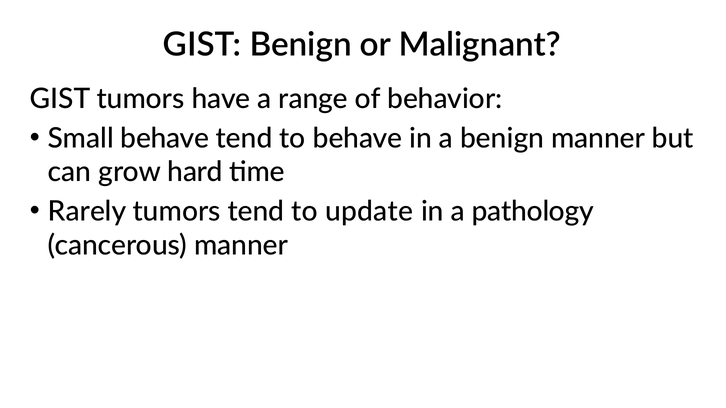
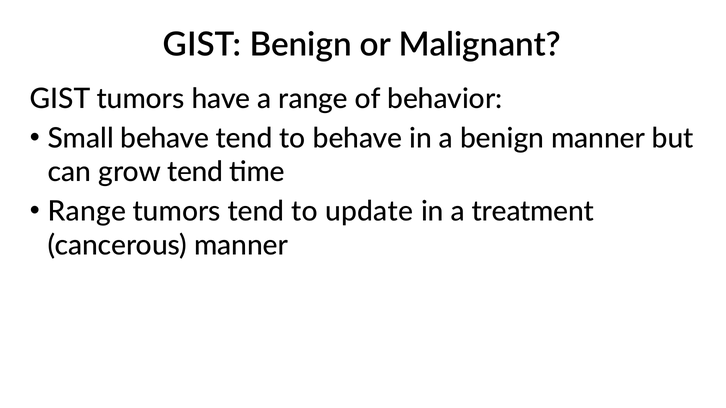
grow hard: hard -> tend
Rarely at (87, 212): Rarely -> Range
pathology: pathology -> treatment
